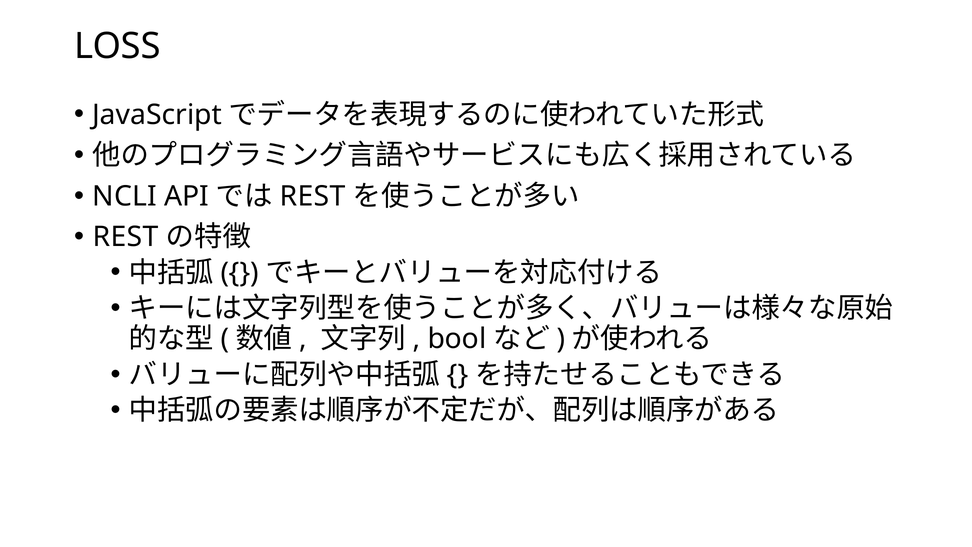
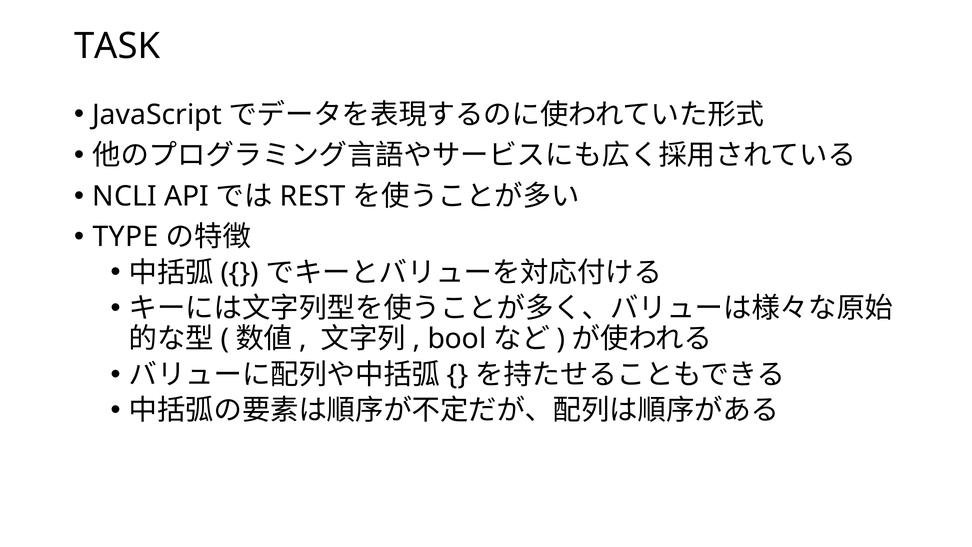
LOSS: LOSS -> TASK
REST at (126, 237): REST -> TYPE
